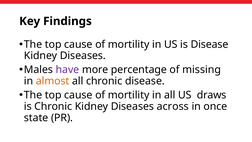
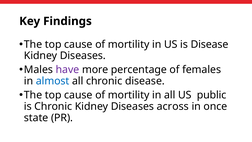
missing: missing -> females
almost colour: orange -> blue
draws: draws -> public
